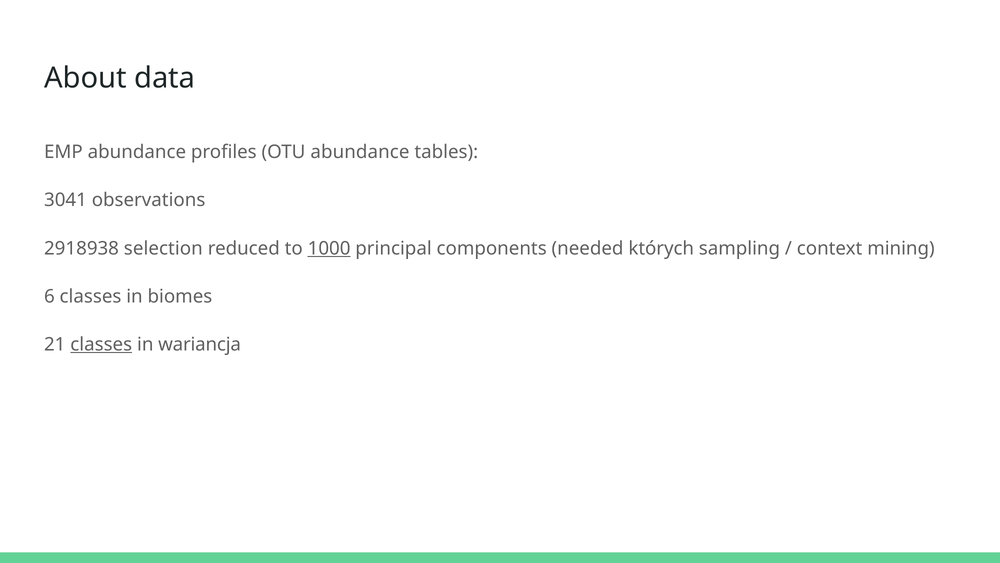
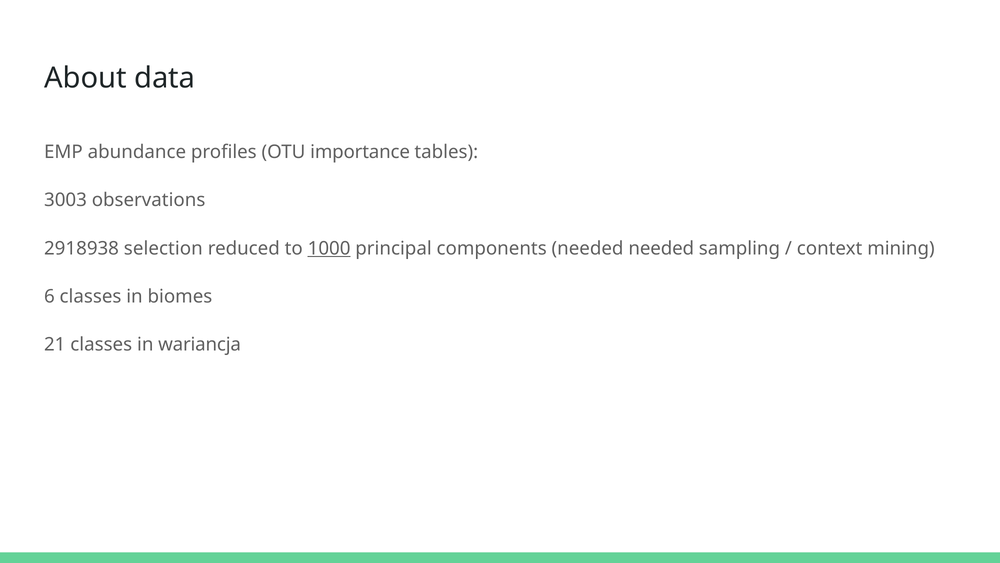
OTU abundance: abundance -> importance
3041: 3041 -> 3003
needed których: których -> needed
classes at (101, 344) underline: present -> none
